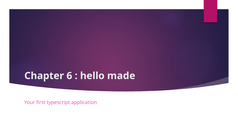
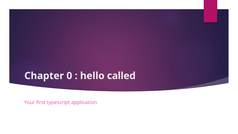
6: 6 -> 0
made: made -> called
